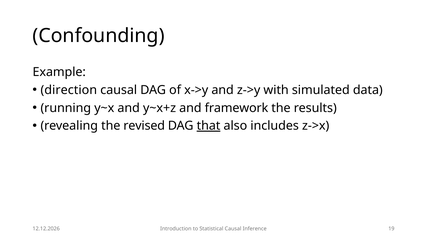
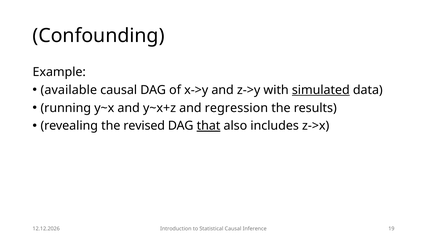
direction: direction -> available
simulated underline: none -> present
framework: framework -> regression
